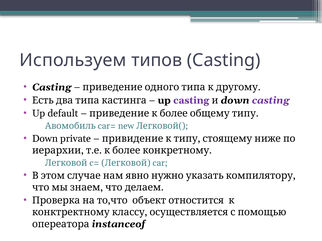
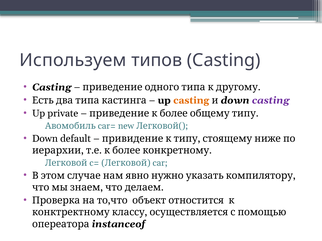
casting at (191, 101) colour: purple -> orange
default: default -> private
private: private -> default
